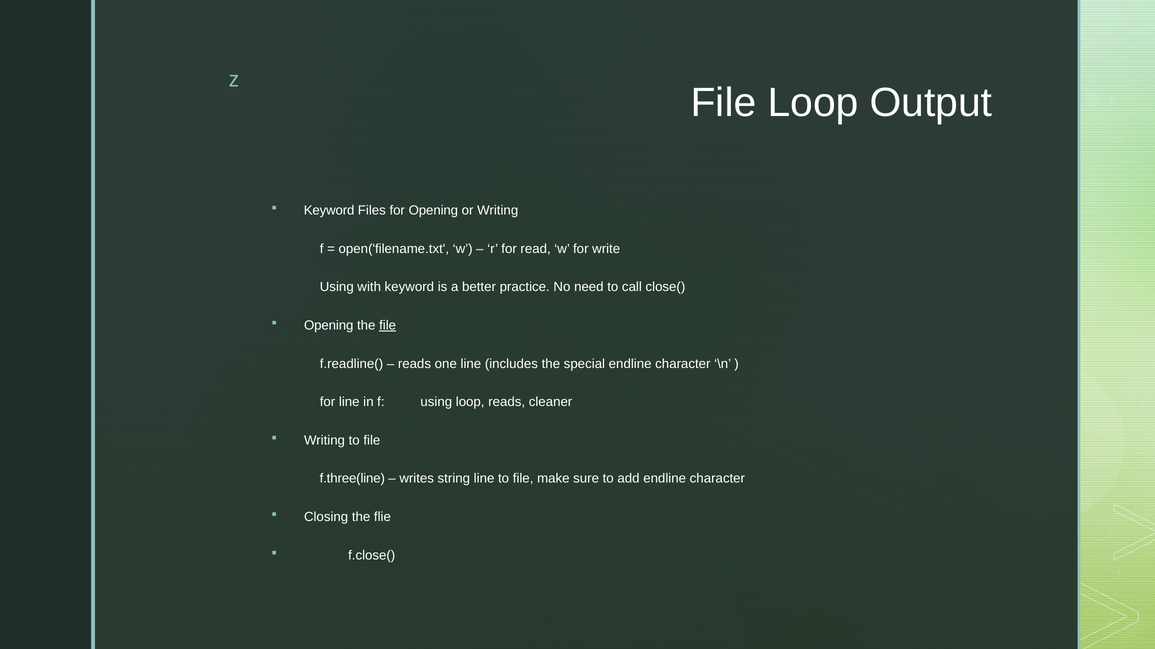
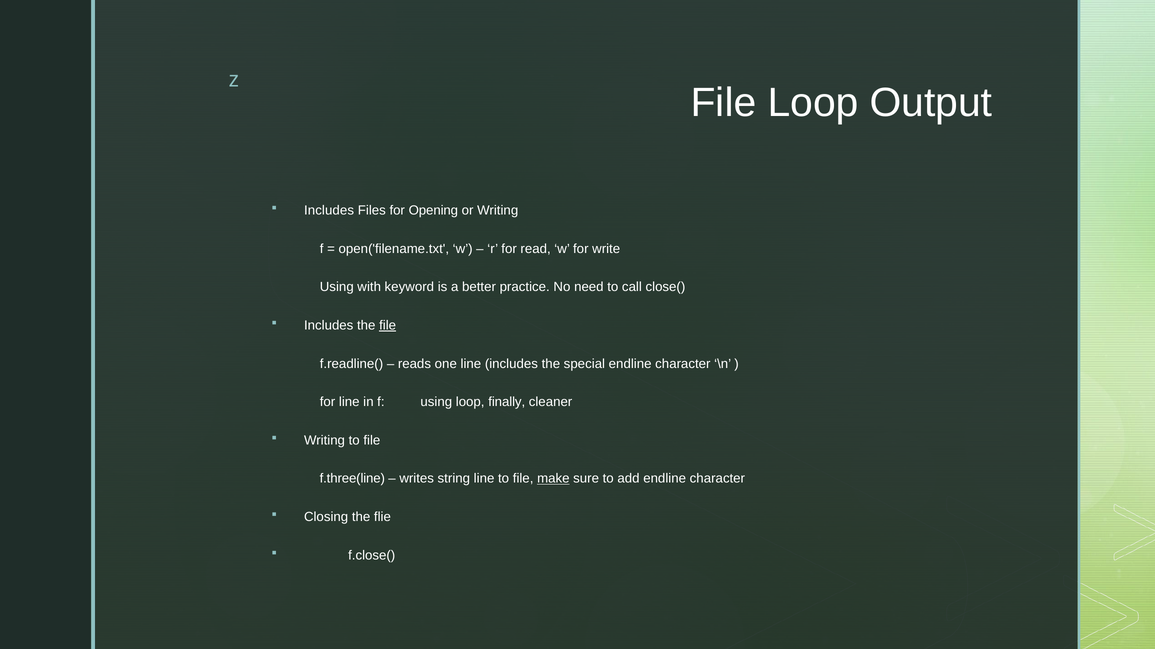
Keyword at (329, 211): Keyword -> Includes
Opening at (329, 326): Opening -> Includes
loop reads: reads -> finally
make underline: none -> present
